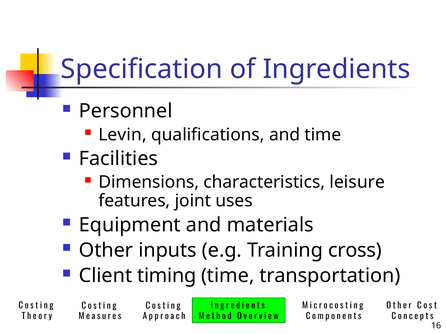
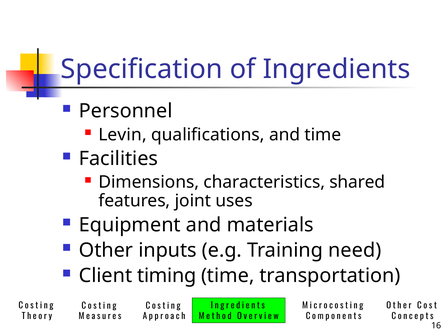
leisure: leisure -> shared
cross: cross -> need
